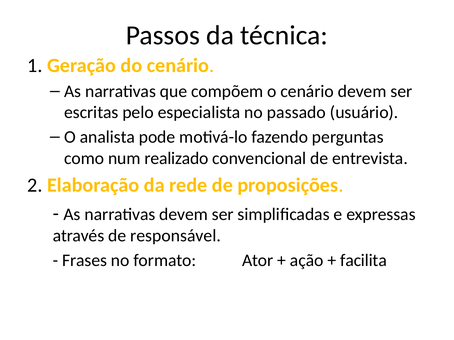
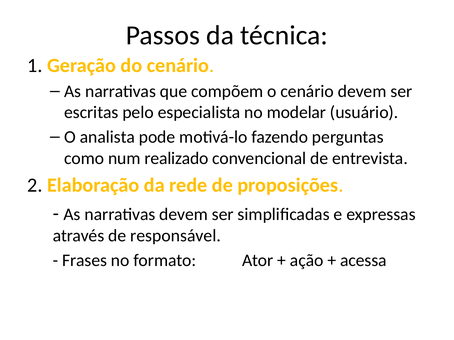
passado: passado -> modelar
facilita: facilita -> acessa
